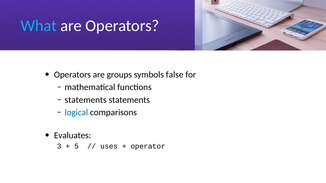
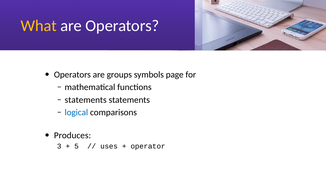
What colour: light blue -> yellow
false: false -> page
Evaluates: Evaluates -> Produces
